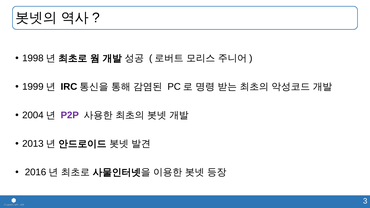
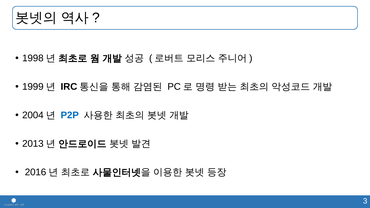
P2P colour: purple -> blue
